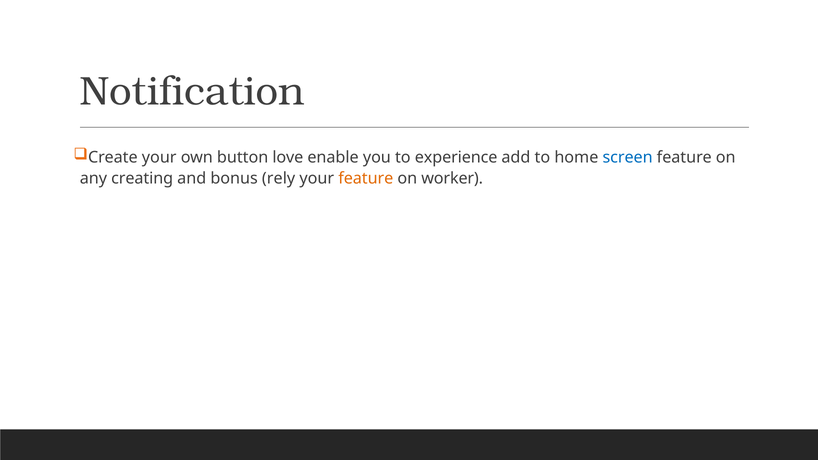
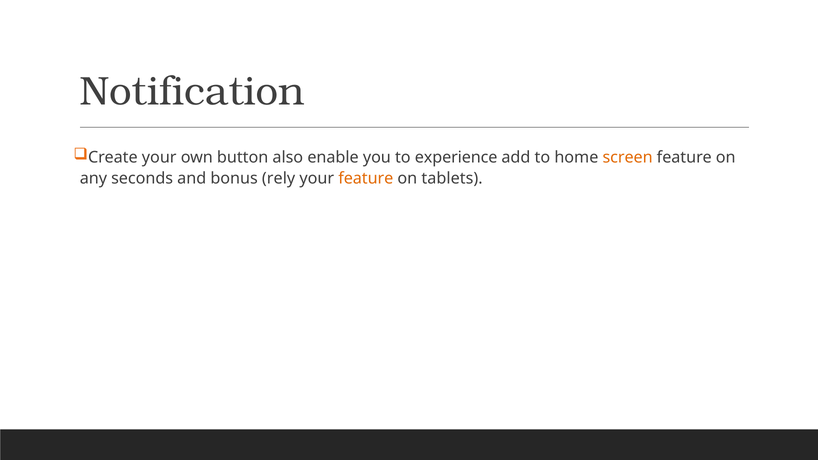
love: love -> also
screen colour: blue -> orange
creating: creating -> seconds
worker: worker -> tablets
